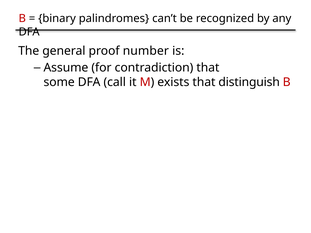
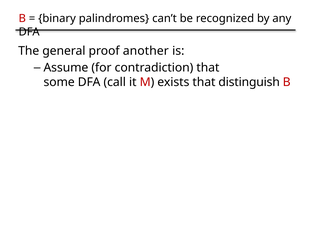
number: number -> another
